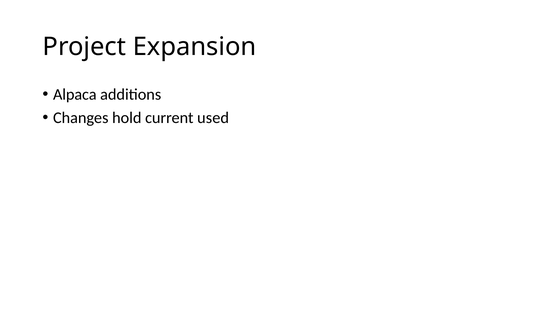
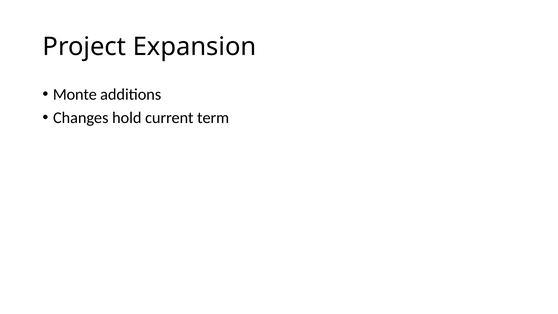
Alpaca: Alpaca -> Monte
used: used -> term
